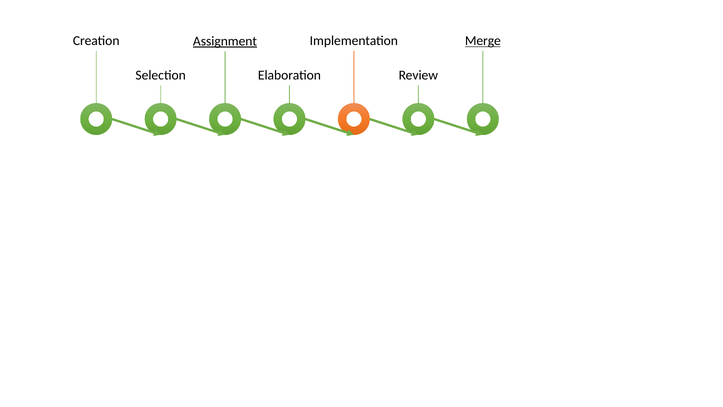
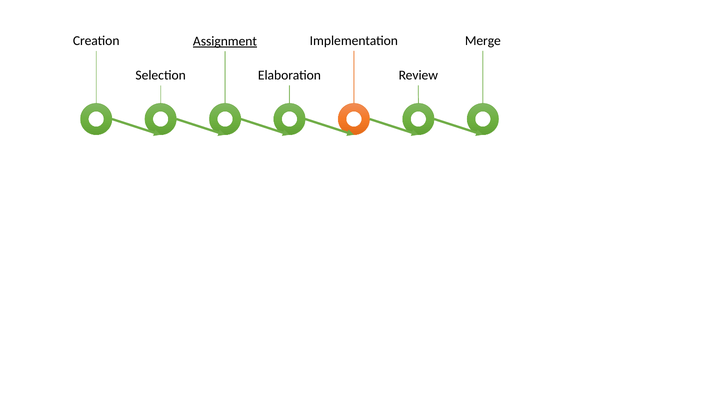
Merge underline: present -> none
